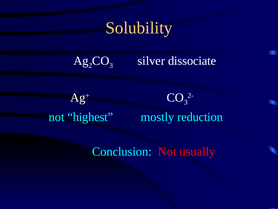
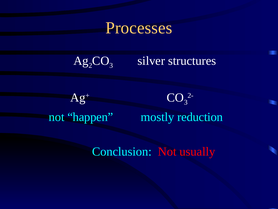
Solubility: Solubility -> Processes
dissociate: dissociate -> structures
highest: highest -> happen
